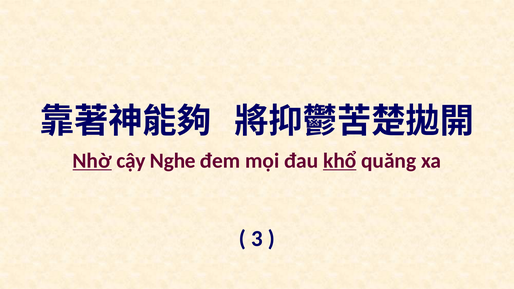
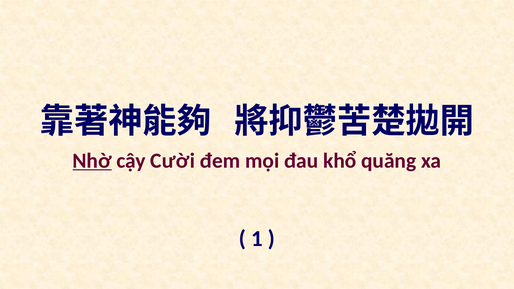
Nghe: Nghe -> Cười
khổ underline: present -> none
3: 3 -> 1
